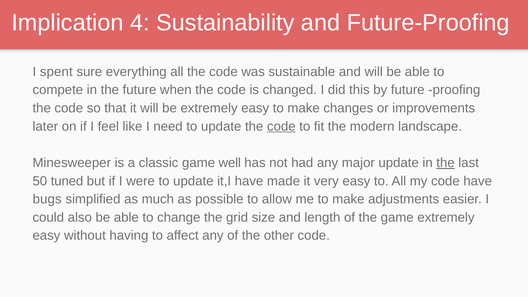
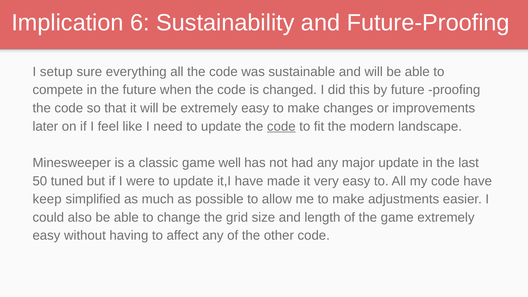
4: 4 -> 6
spent: spent -> setup
the at (446, 163) underline: present -> none
bugs: bugs -> keep
